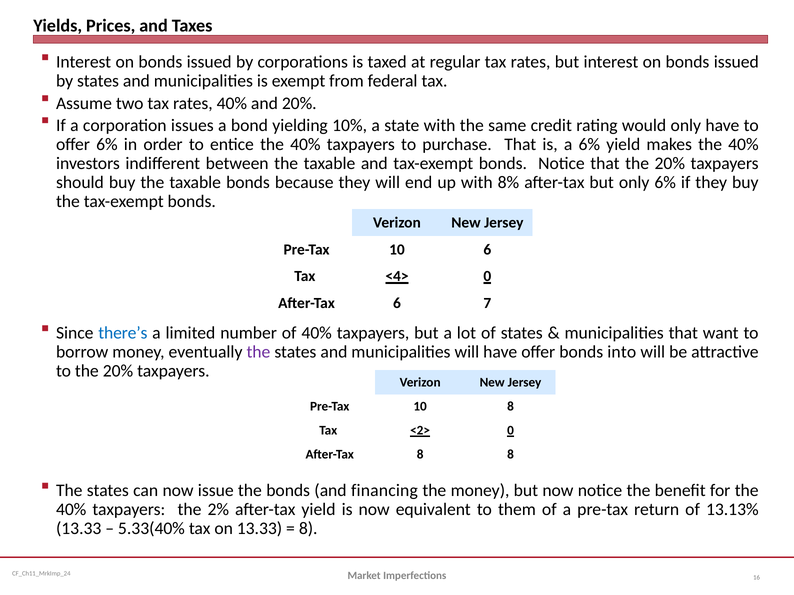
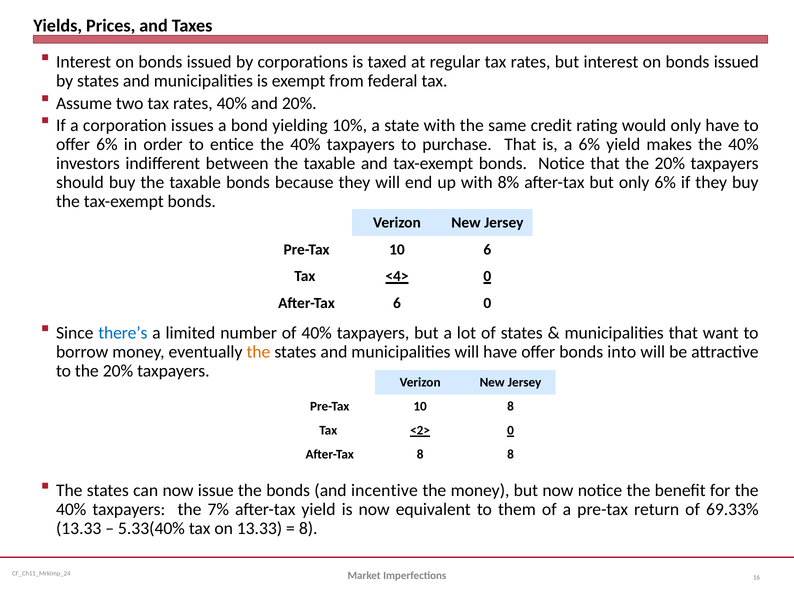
6 7: 7 -> 0
the at (258, 352) colour: purple -> orange
financing: financing -> incentive
2%: 2% -> 7%
13.13%: 13.13% -> 69.33%
